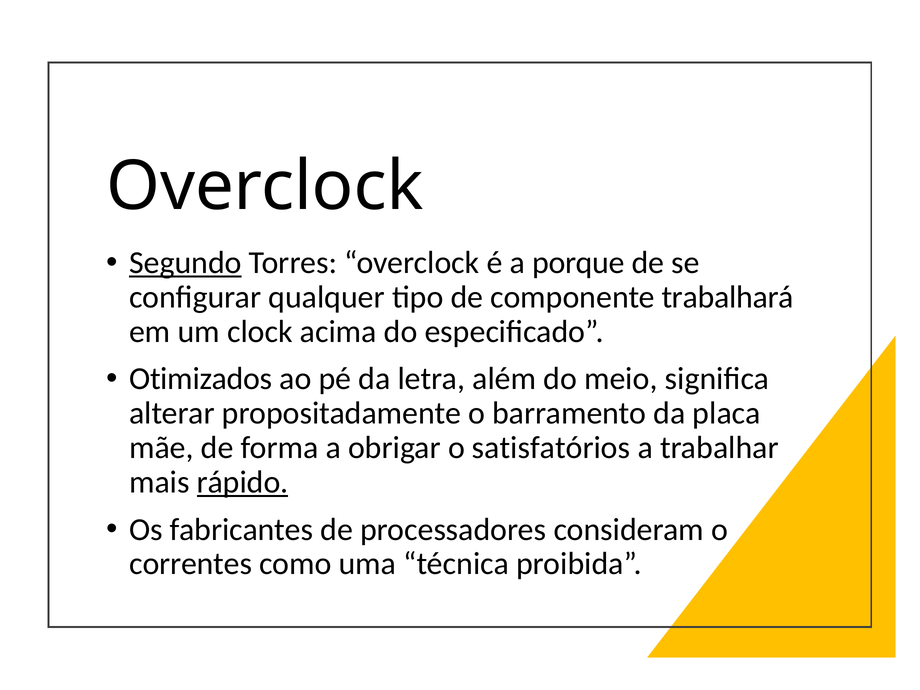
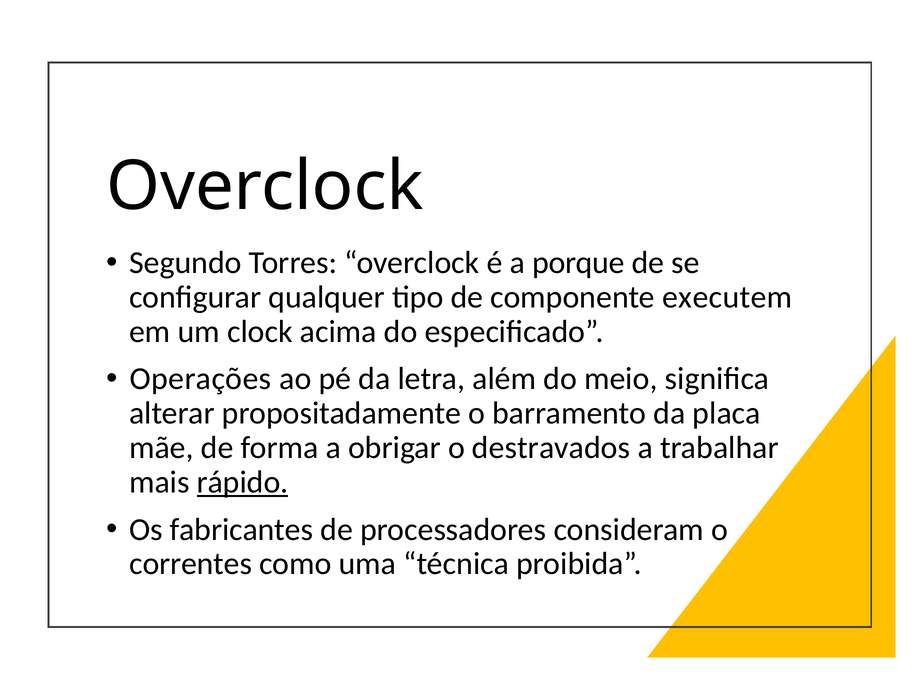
Segundo underline: present -> none
trabalhará: trabalhará -> executem
Otimizados: Otimizados -> Operações
satisfatórios: satisfatórios -> destravados
